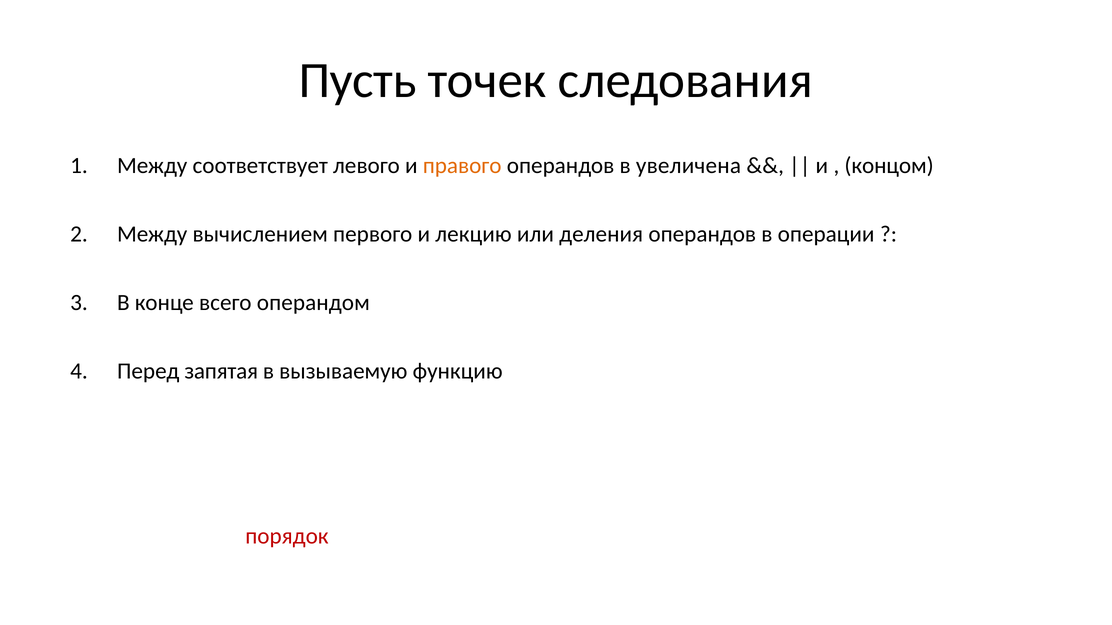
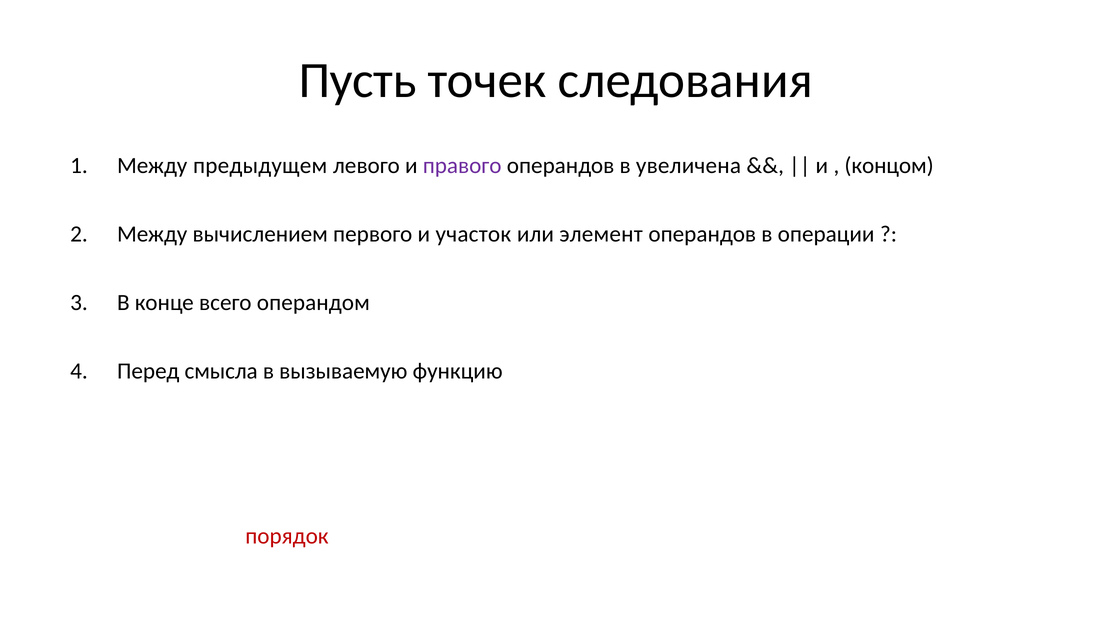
соответствует: соответствует -> предыдущем
правого colour: orange -> purple
лекцию: лекцию -> участок
деления: деления -> элемент
запятая: запятая -> смысла
